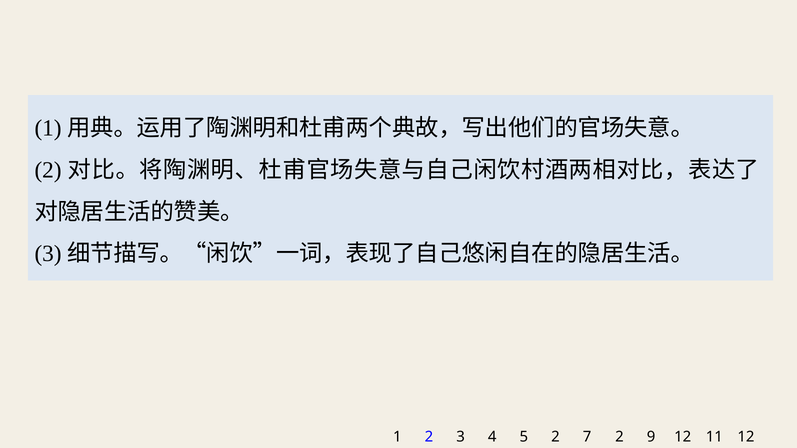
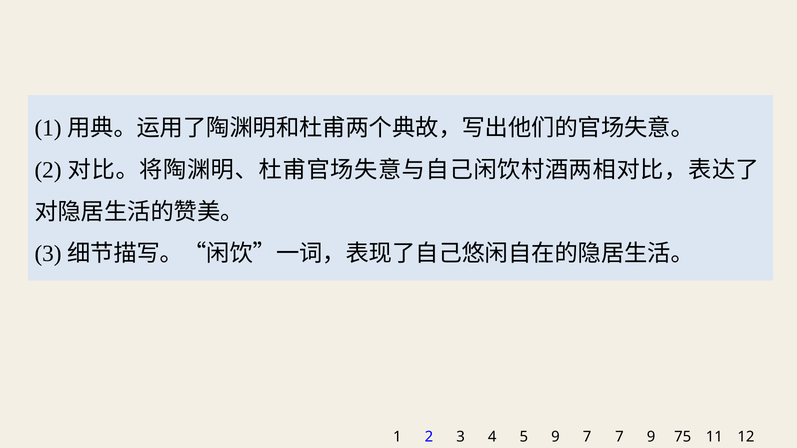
3 2: 2 -> 9
5 2: 2 -> 7
9 12: 12 -> 75
